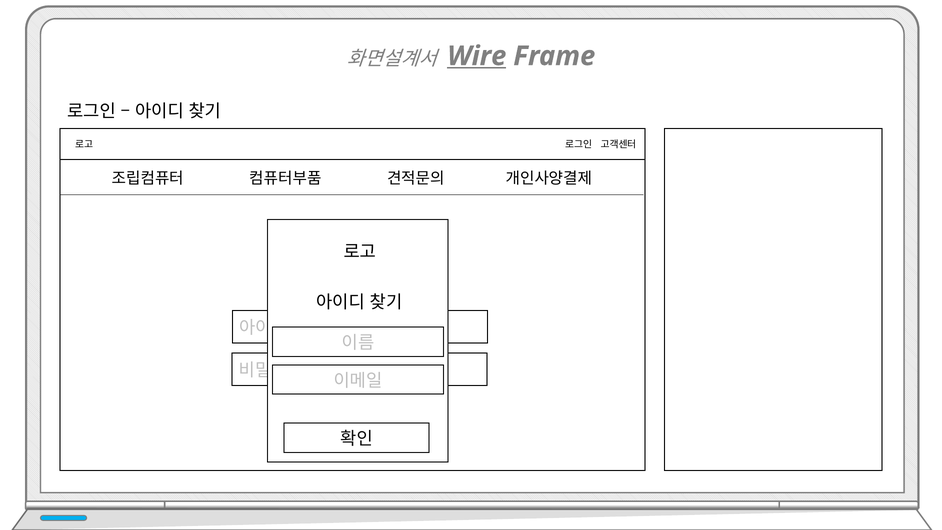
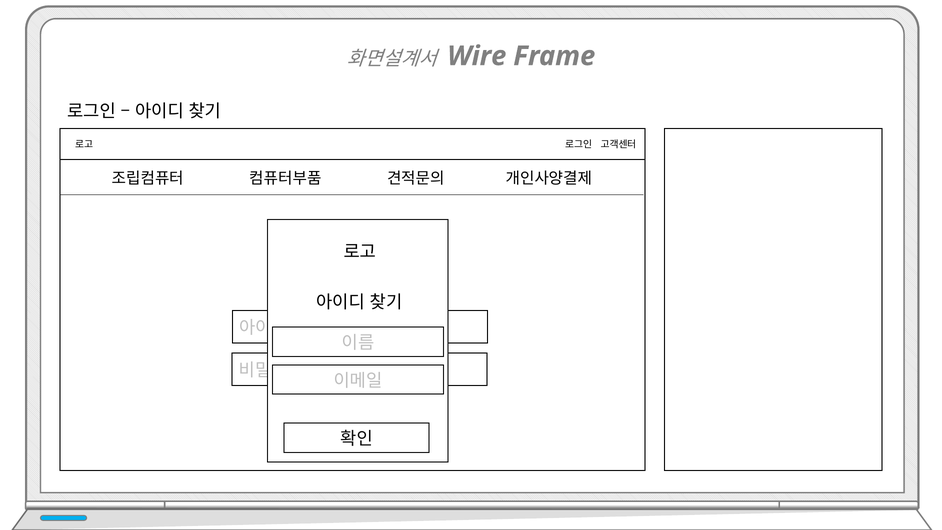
Wire underline: present -> none
